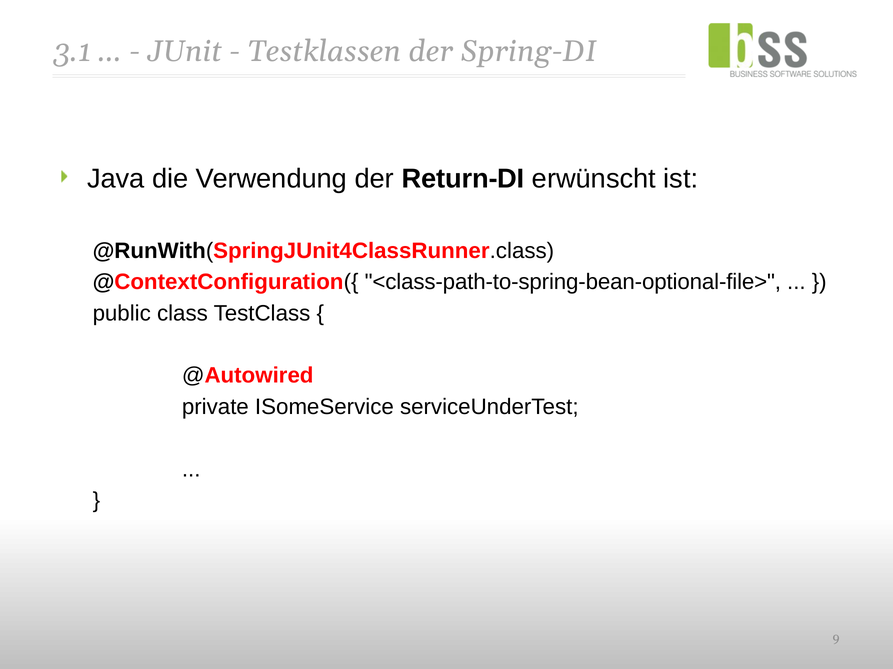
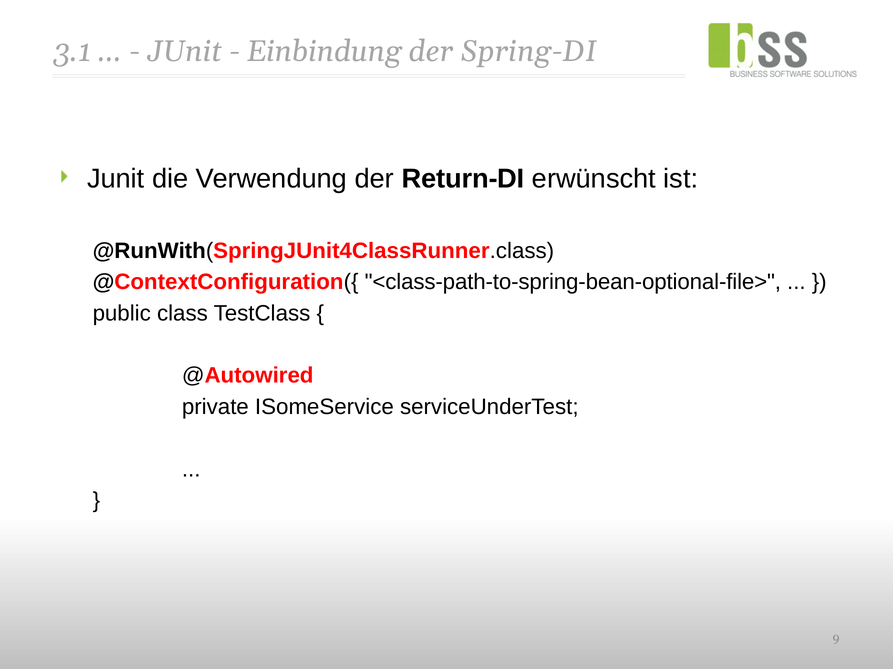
Testklassen: Testklassen -> Einbindung
Java at (116, 179): Java -> Junit
